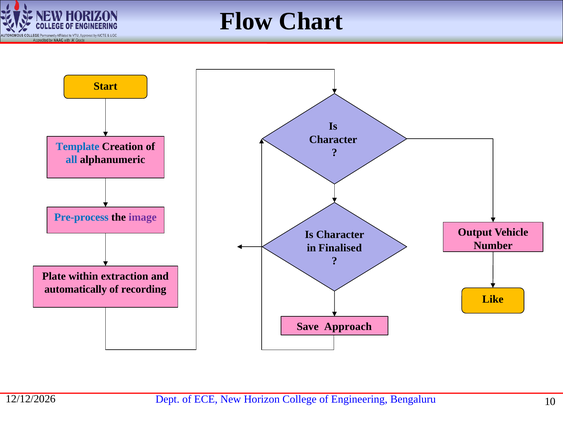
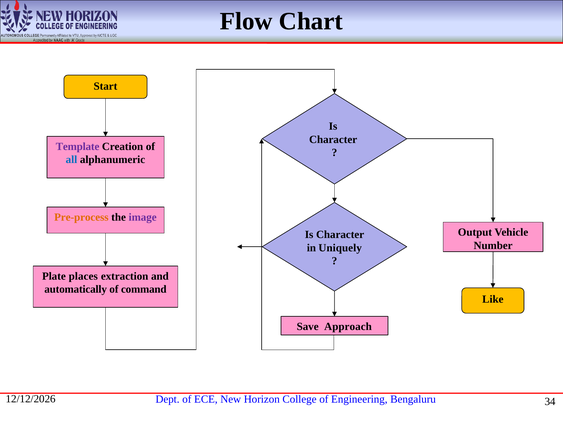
Template colour: blue -> purple
Pre-process colour: blue -> orange
Finalised: Finalised -> Uniquely
within: within -> places
recording: recording -> command
10: 10 -> 34
